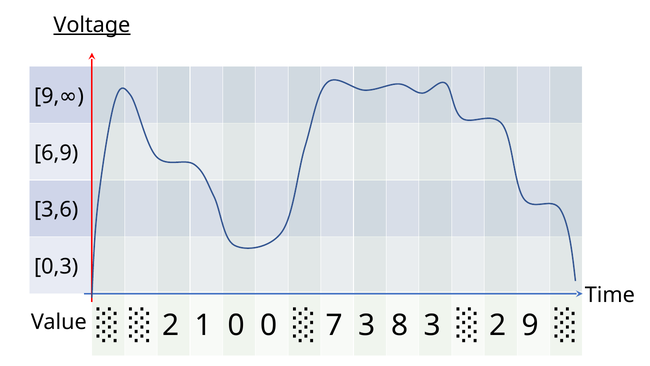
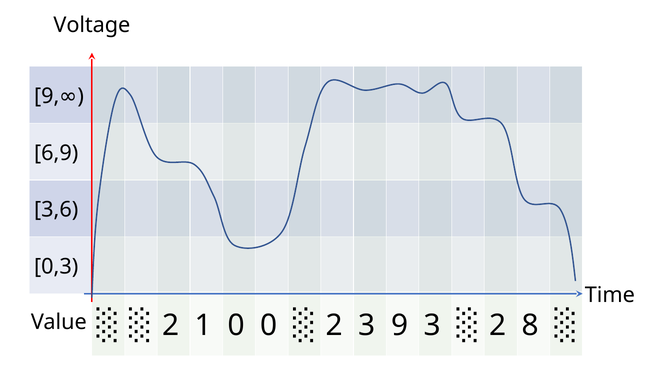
Voltage underline: present -> none
7 at (334, 325): 7 -> 2
3 8: 8 -> 9
2 9: 9 -> 8
